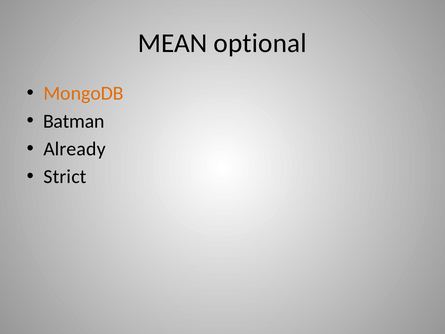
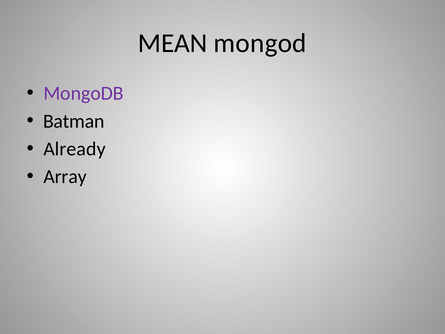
optional: optional -> mongod
MongoDB colour: orange -> purple
Strict: Strict -> Array
